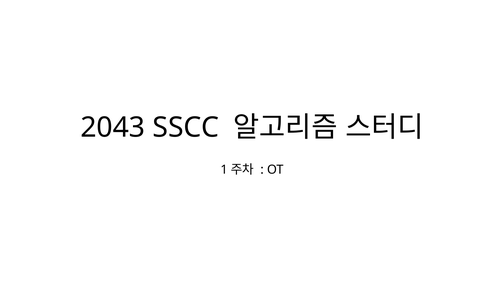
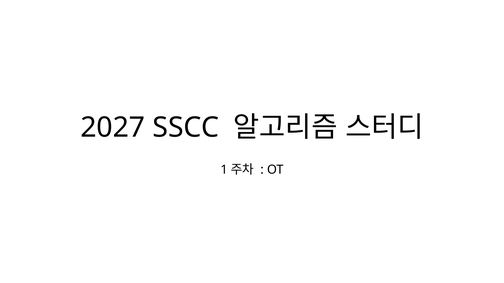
2043: 2043 -> 2027
